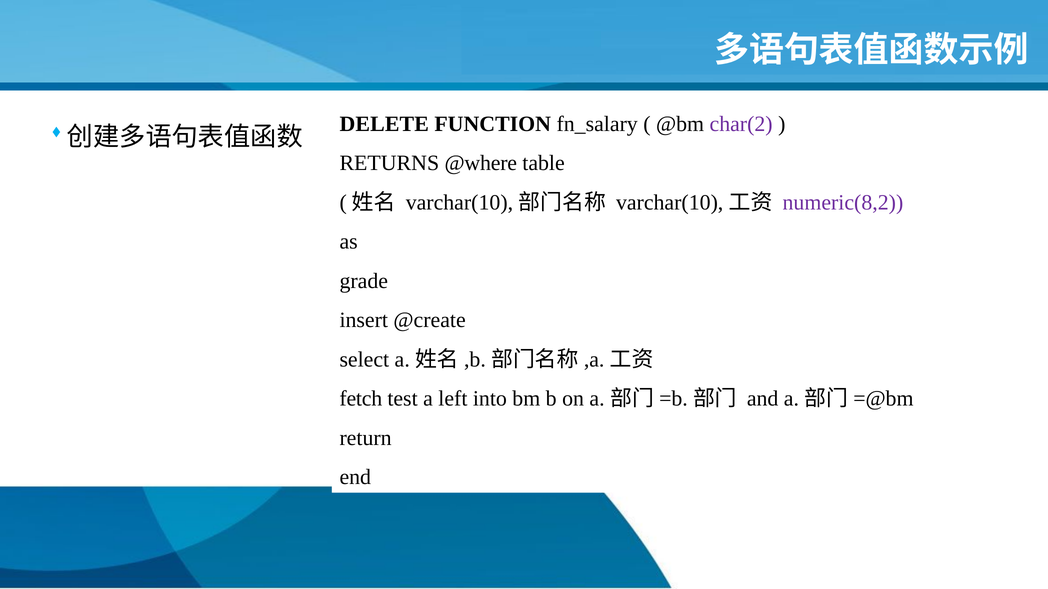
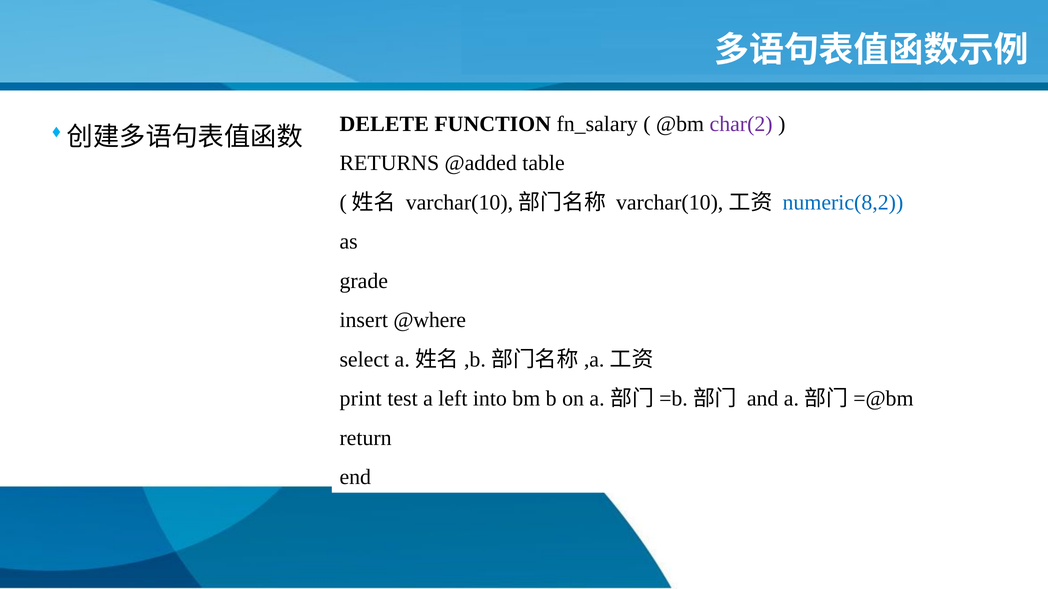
@where: @where -> @added
numeric(8,2 colour: purple -> blue
@create: @create -> @where
fetch: fetch -> print
